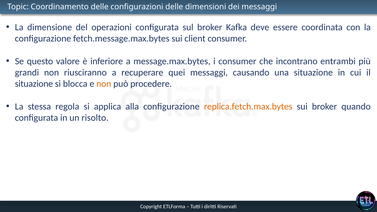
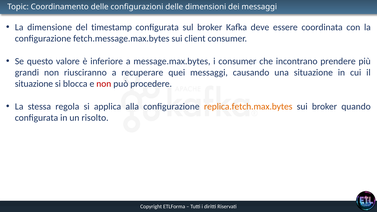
operazioni: operazioni -> timestamp
entrambi: entrambi -> prendere
non at (104, 84) colour: orange -> red
